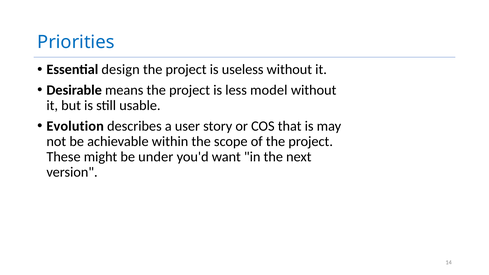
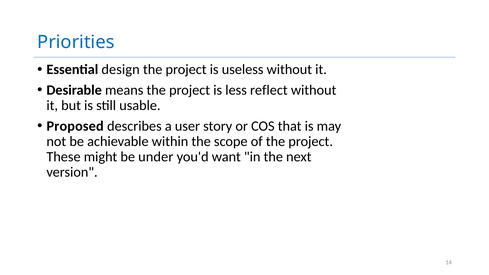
model: model -> reflect
Evolution: Evolution -> Proposed
